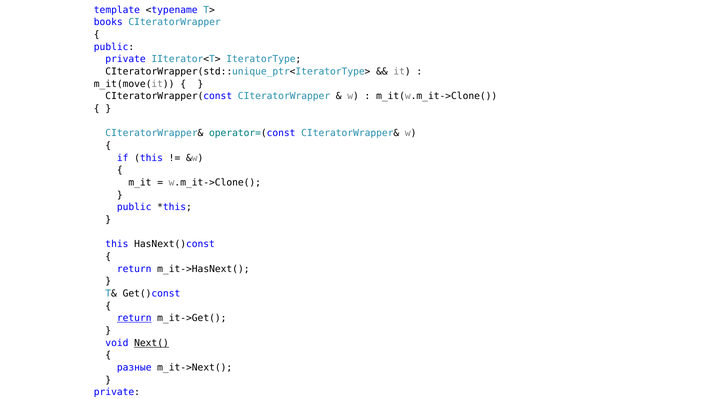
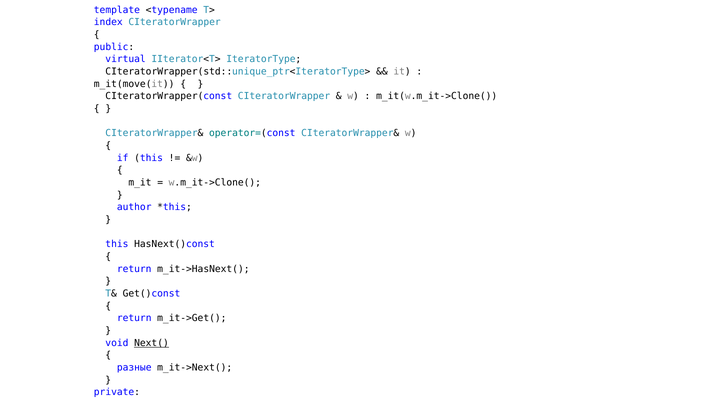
books: books -> index
private at (126, 59): private -> virtual
public at (134, 207): public -> author
return at (134, 318) underline: present -> none
